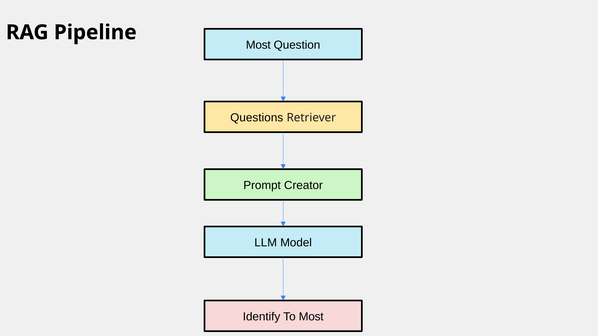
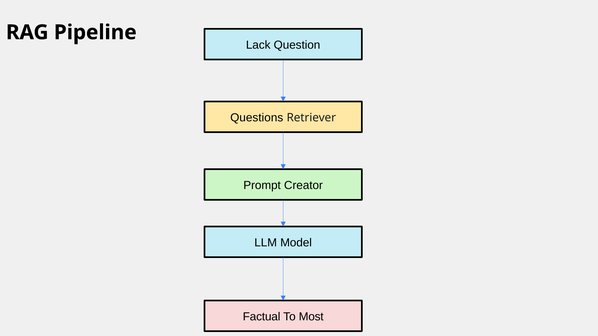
Pipeline Most: Most -> Lack
Identify: Identify -> Factual
